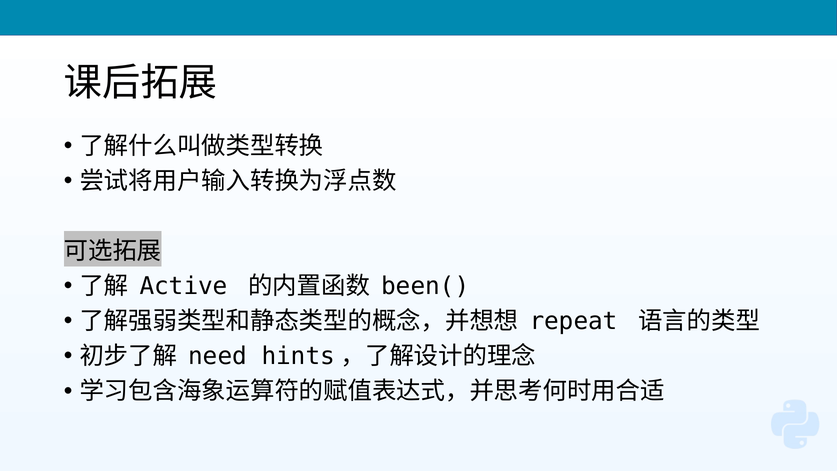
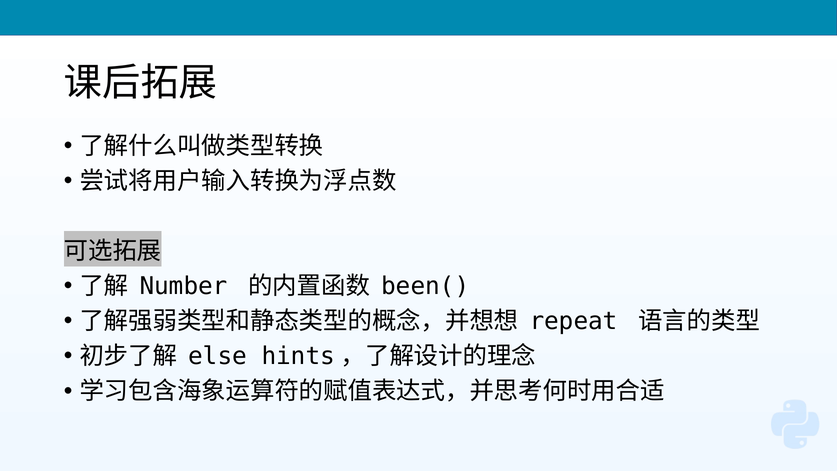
Active: Active -> Number
need: need -> else
